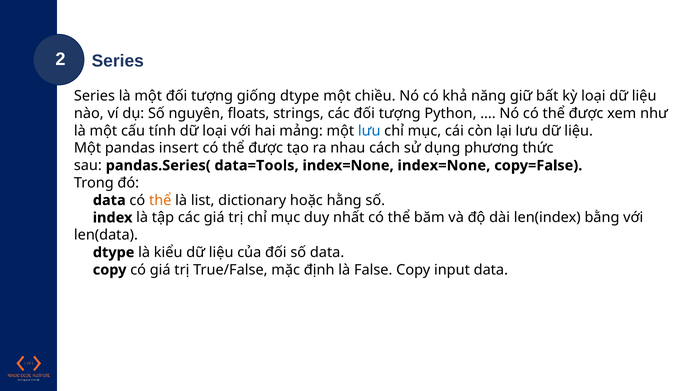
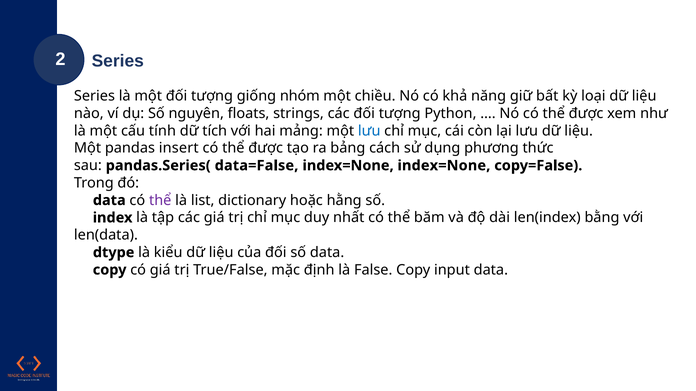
giống dtype: dtype -> nhóm
dữ loại: loại -> tích
nhau: nhau -> bảng
data=Tools: data=Tools -> data=False
thể at (160, 201) colour: orange -> purple
